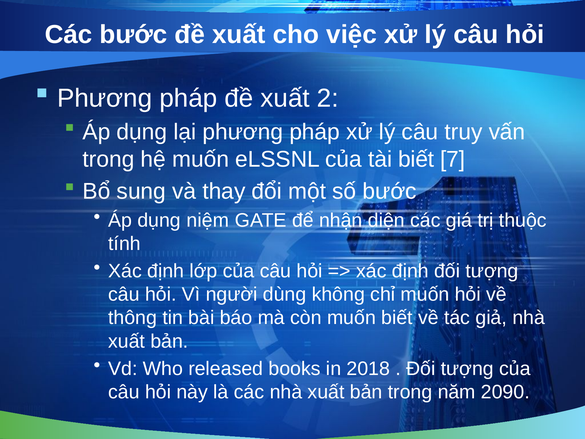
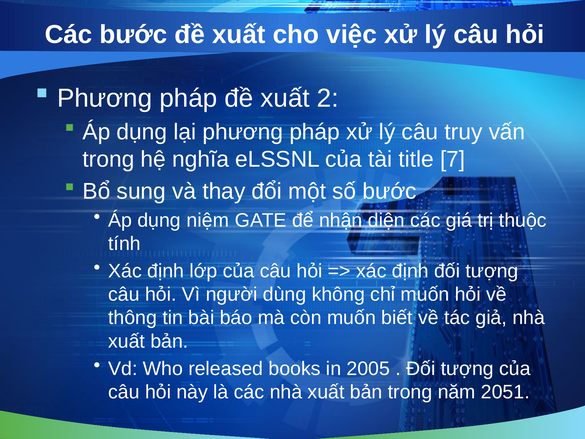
hệ muốn: muốn -> nghĩa
tài biết: biết -> title
2018: 2018 -> 2005
2090: 2090 -> 2051
